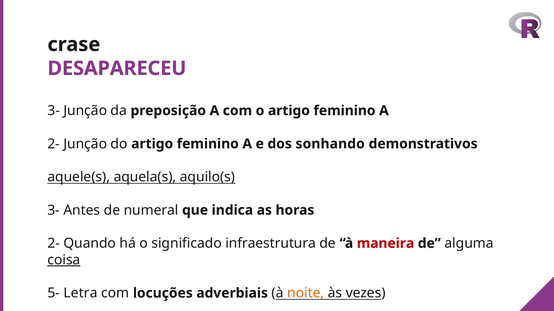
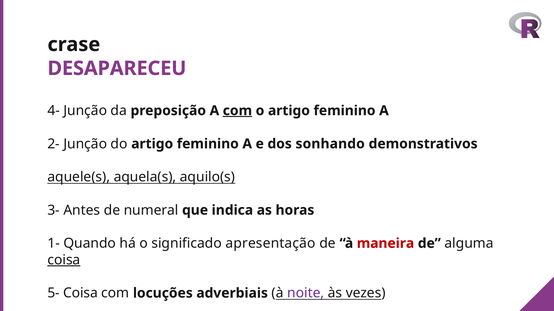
3- at (54, 111): 3- -> 4-
com at (237, 111) underline: none -> present
2- at (54, 244): 2- -> 1-
infraestrutura: infraestrutura -> apresentação
5- Letra: Letra -> Coisa
noite colour: orange -> purple
